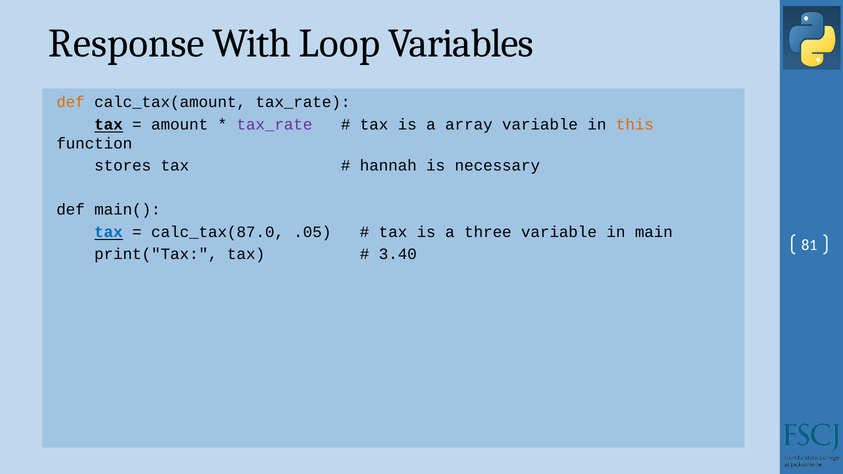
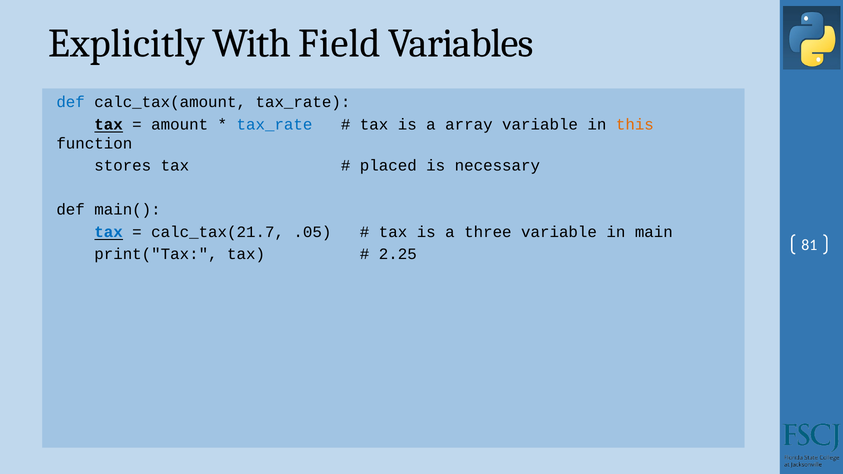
Response: Response -> Explicitly
Loop: Loop -> Field
def at (71, 102) colour: orange -> blue
tax_rate at (275, 124) colour: purple -> blue
hannah: hannah -> placed
calc_tax(87.0: calc_tax(87.0 -> calc_tax(21.7
3.40: 3.40 -> 2.25
